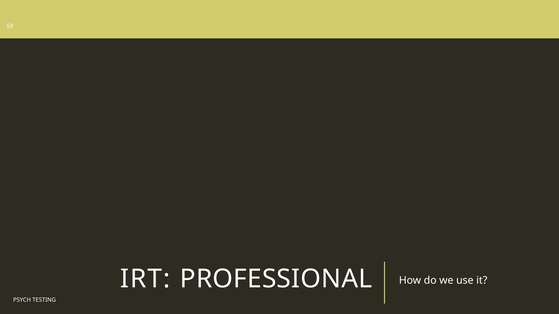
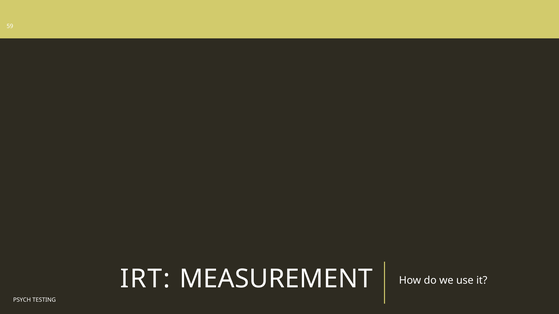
PROFESSIONAL: PROFESSIONAL -> MEASUREMENT
